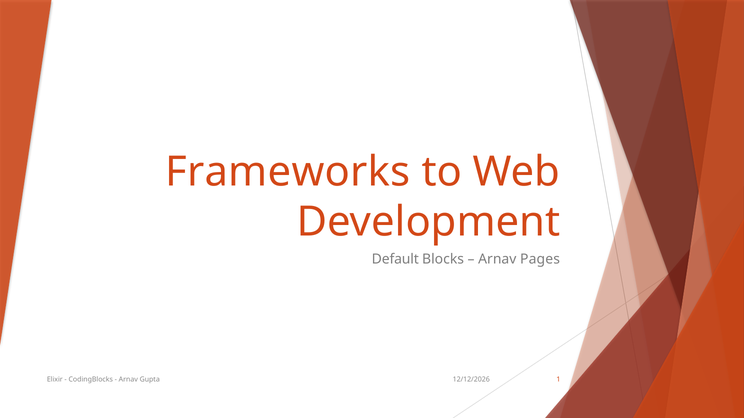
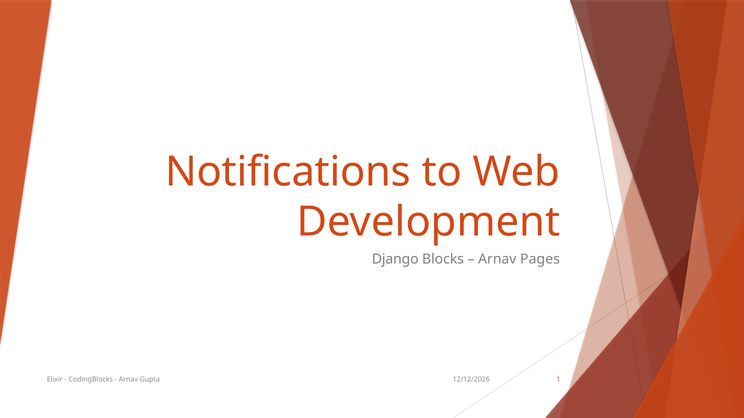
Frameworks: Frameworks -> Notifications
Default: Default -> Django
